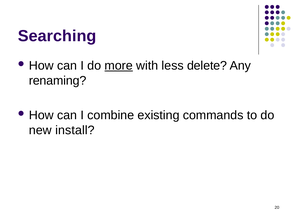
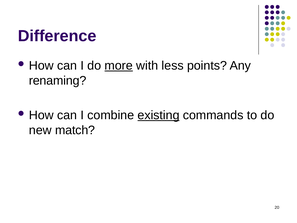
Searching: Searching -> Difference
delete: delete -> points
existing underline: none -> present
install: install -> match
